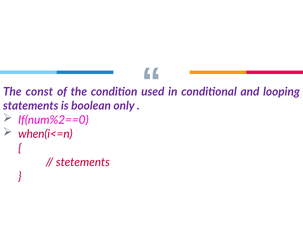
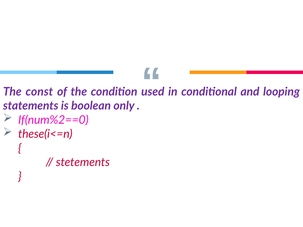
when(i<=n: when(i<=n -> these(i<=n
